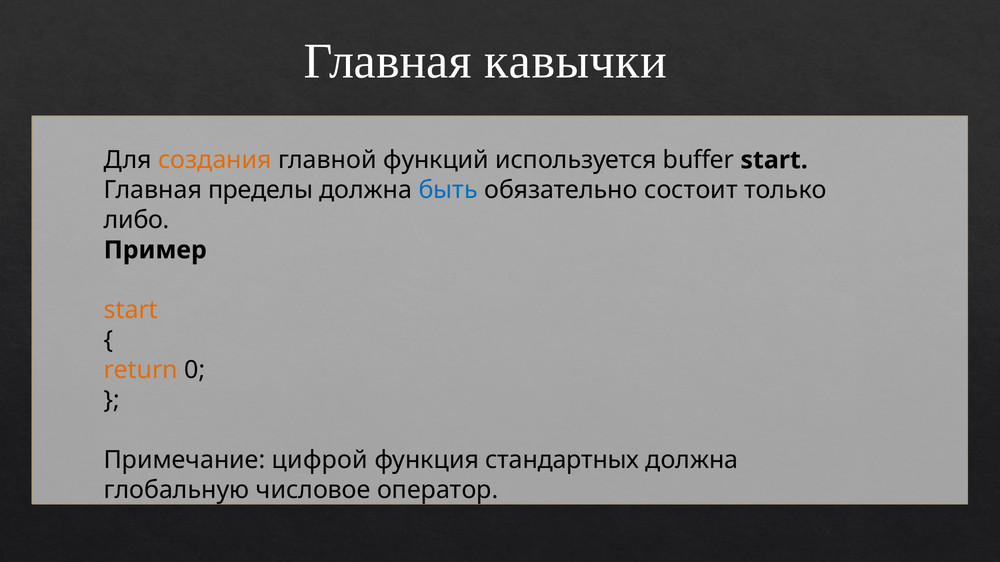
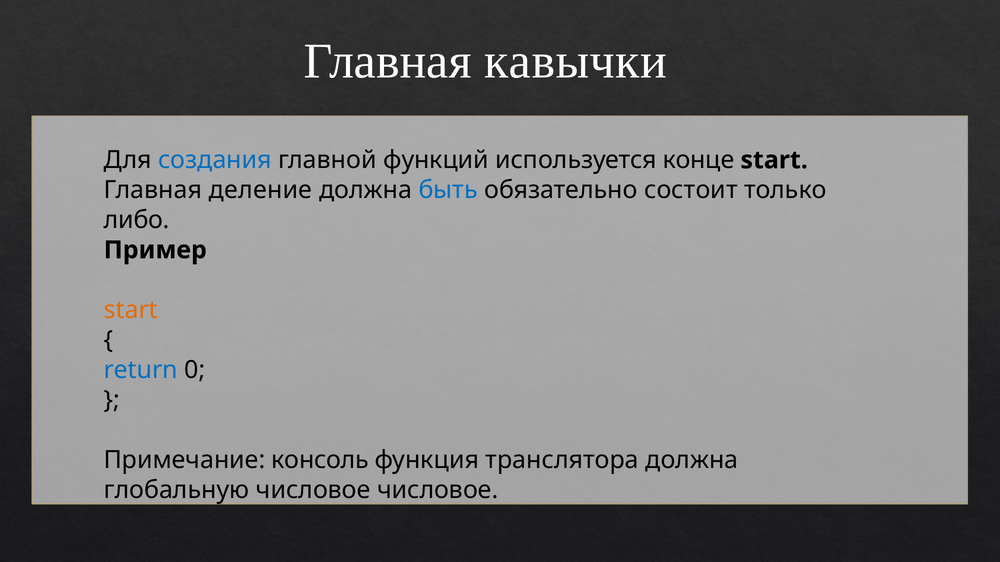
создания colour: orange -> blue
buffer: buffer -> конце
пределы: пределы -> деление
return colour: orange -> blue
цифрой: цифрой -> консоль
стандартных: стандартных -> транслятора
числовое оператор: оператор -> числовое
